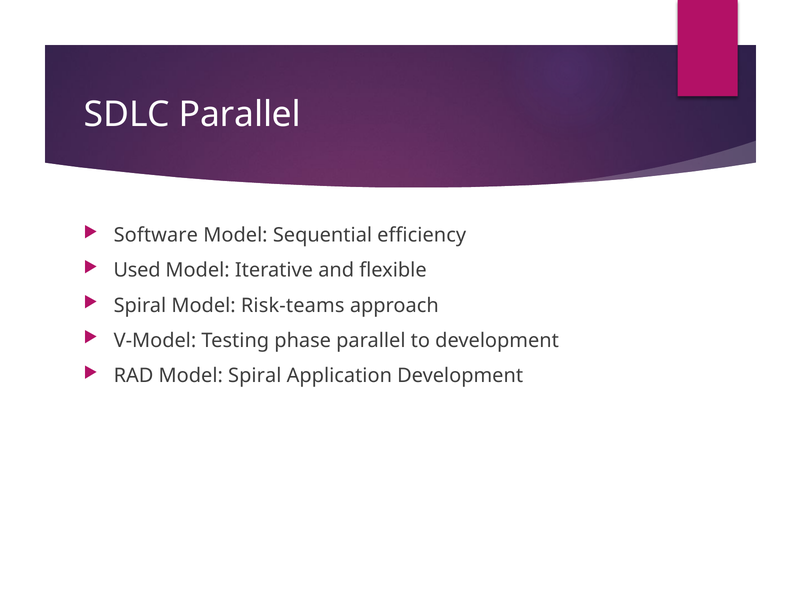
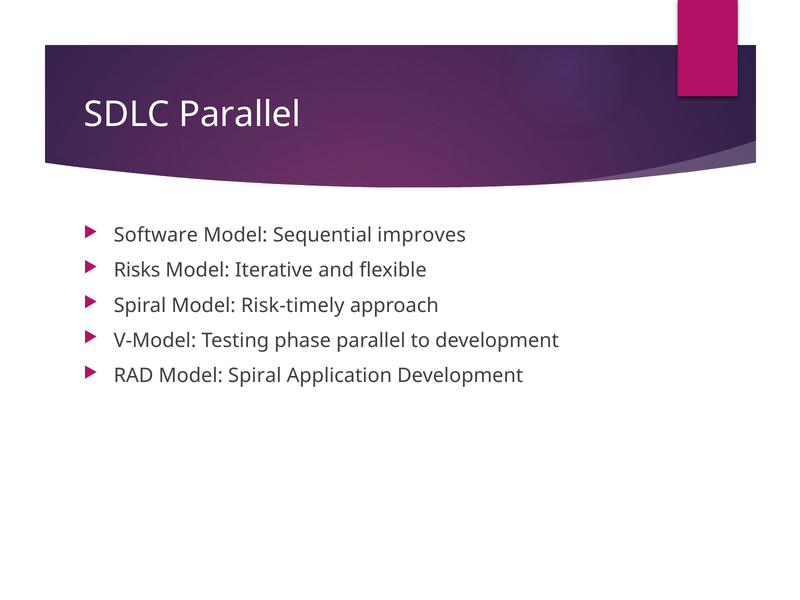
efficiency: efficiency -> improves
Used: Used -> Risks
Risk-teams: Risk-teams -> Risk-timely
